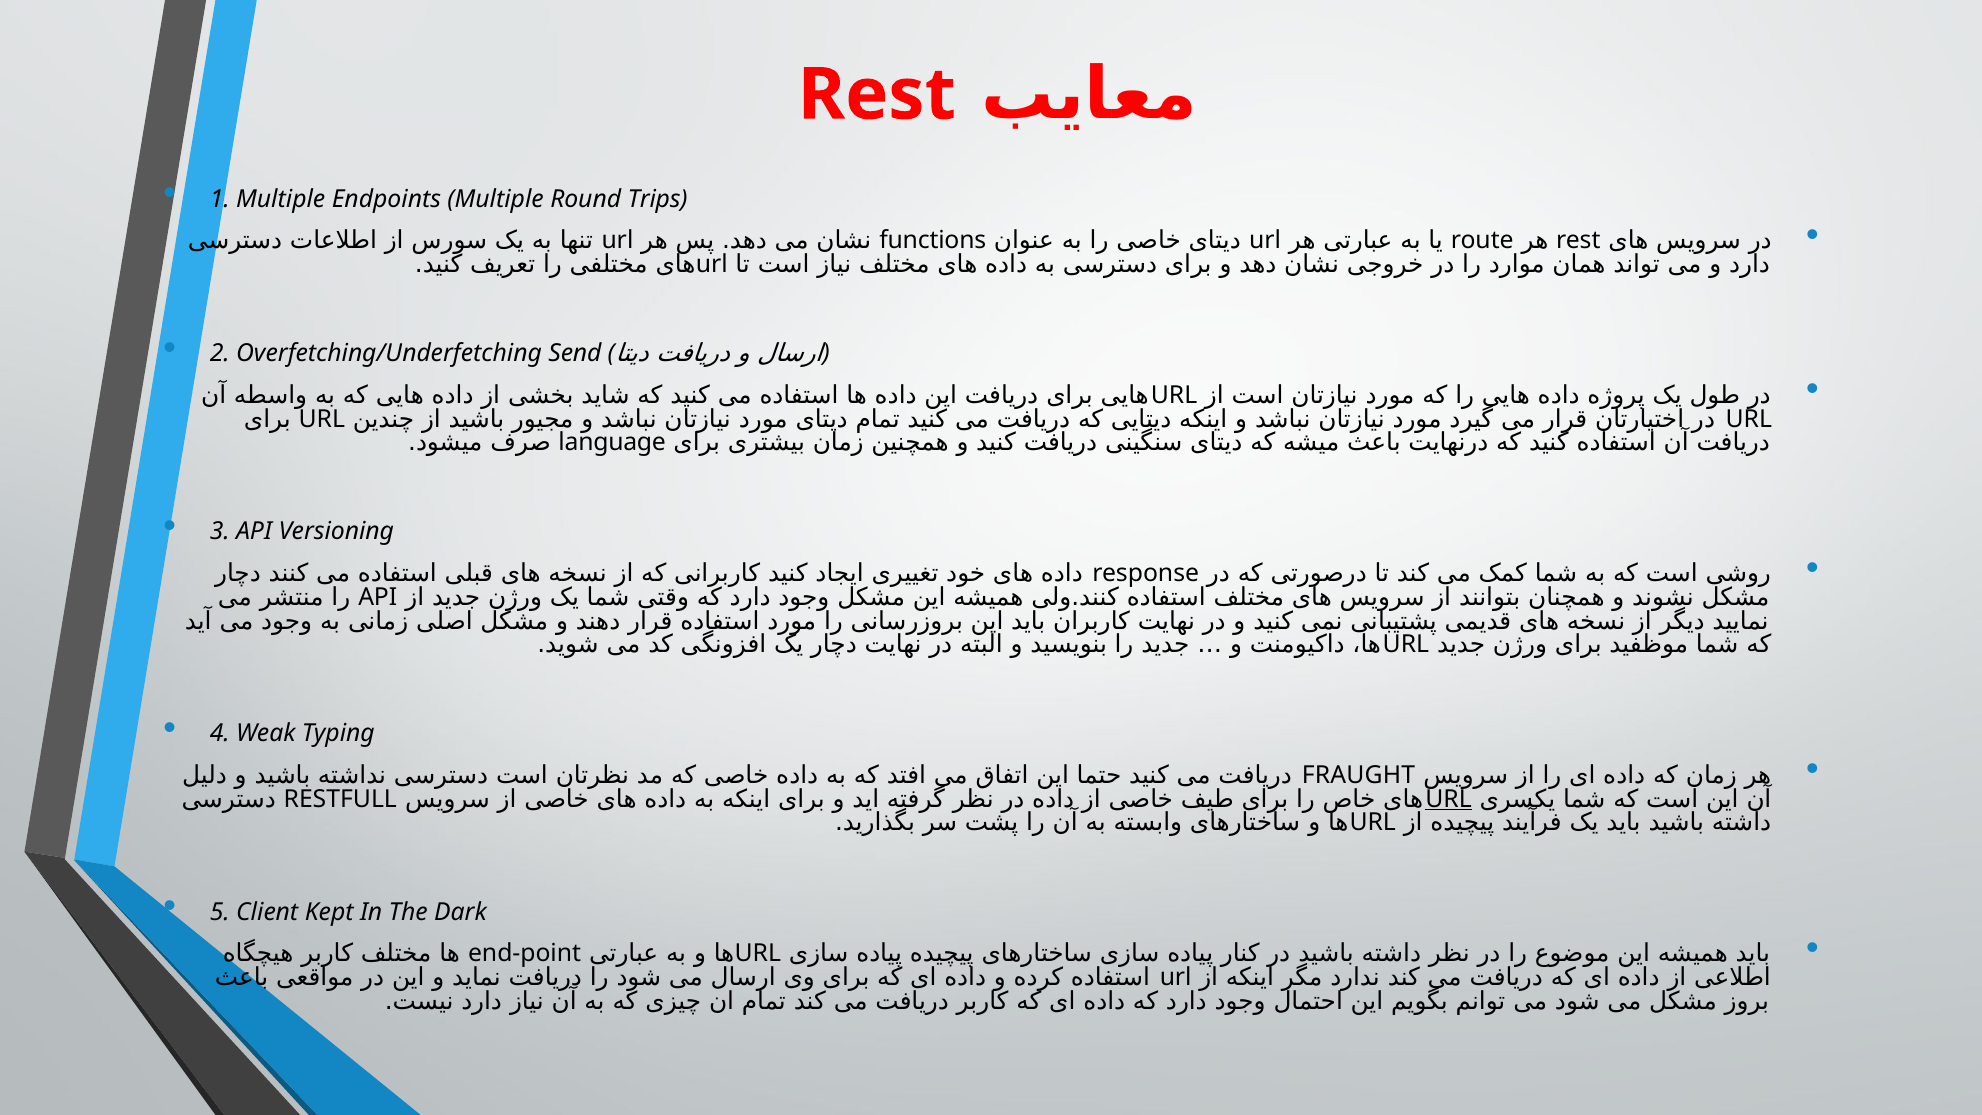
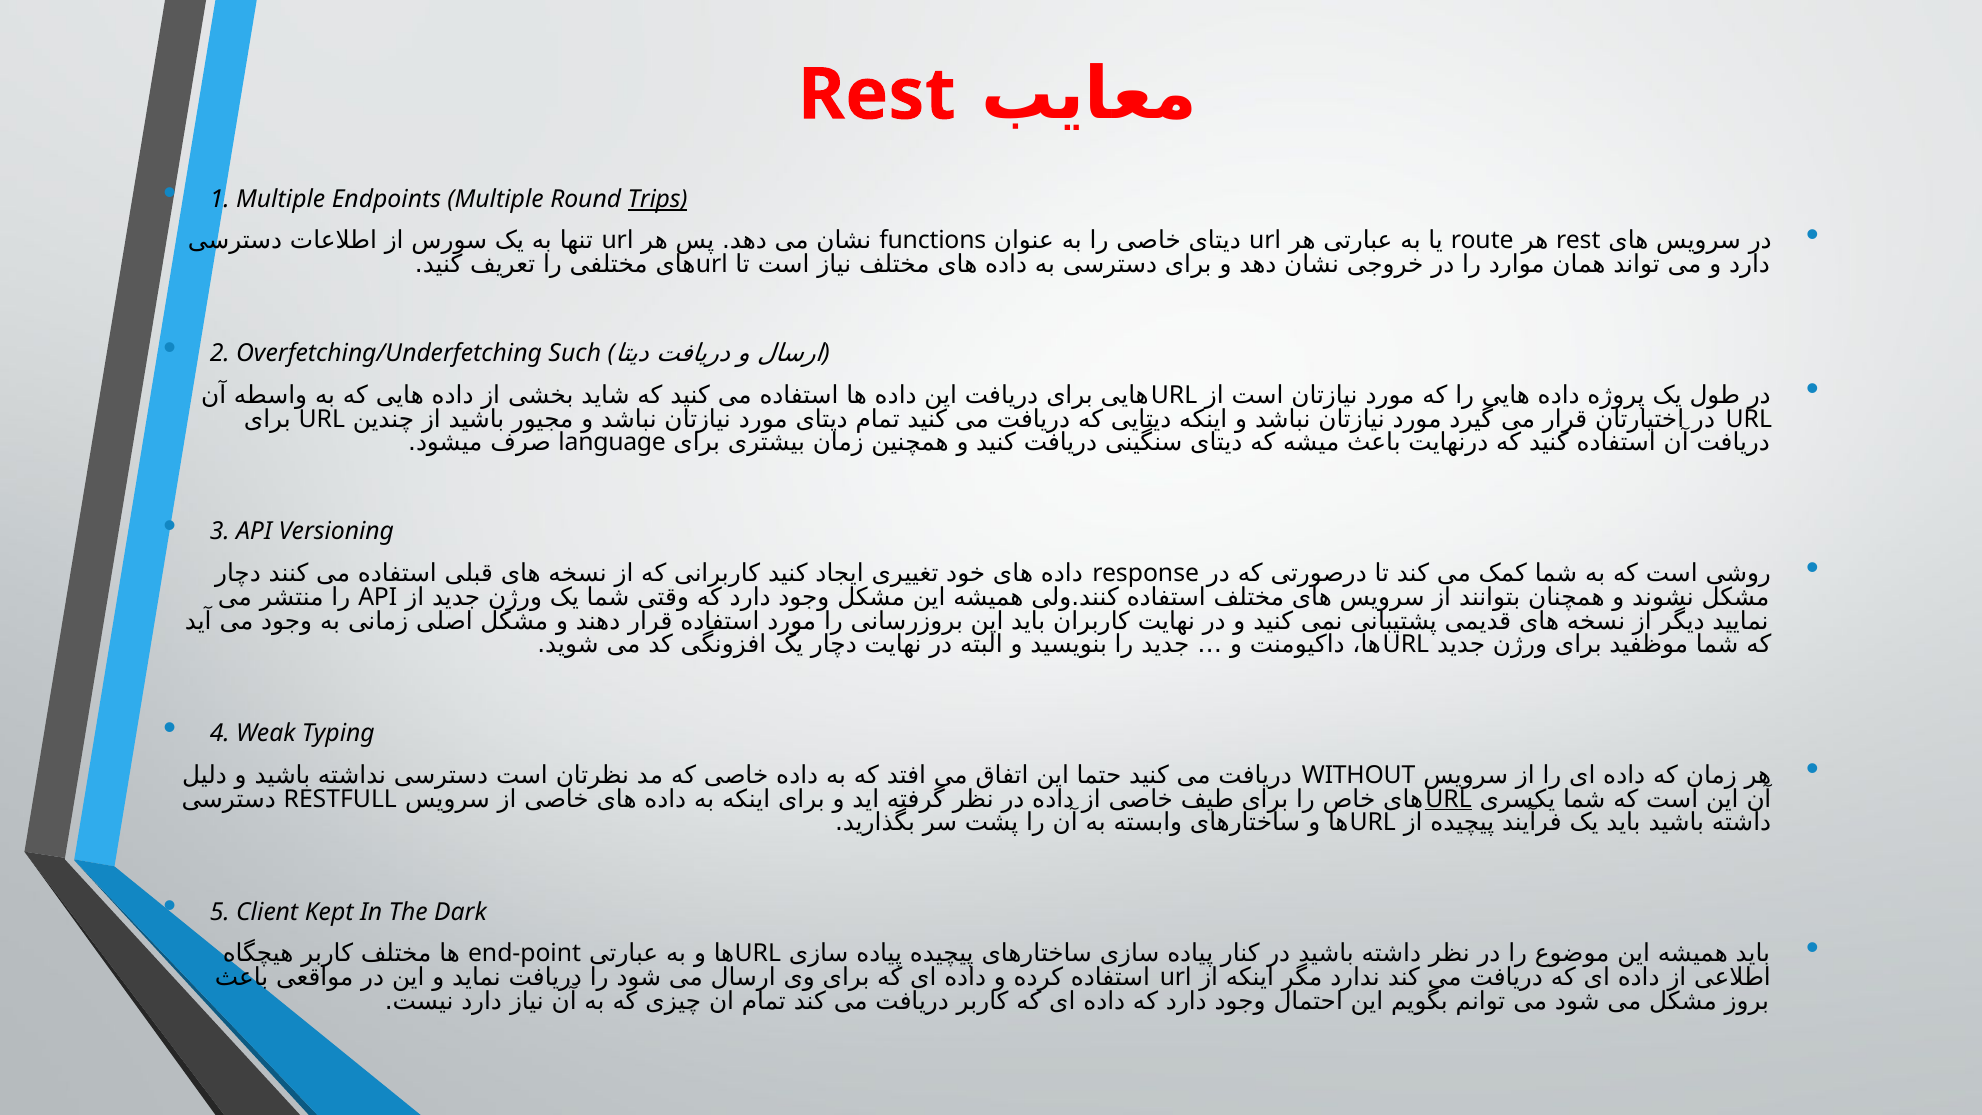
Trips underline: none -> present
Send: Send -> Such
FRAUGHT: FRAUGHT -> WITHOUT
